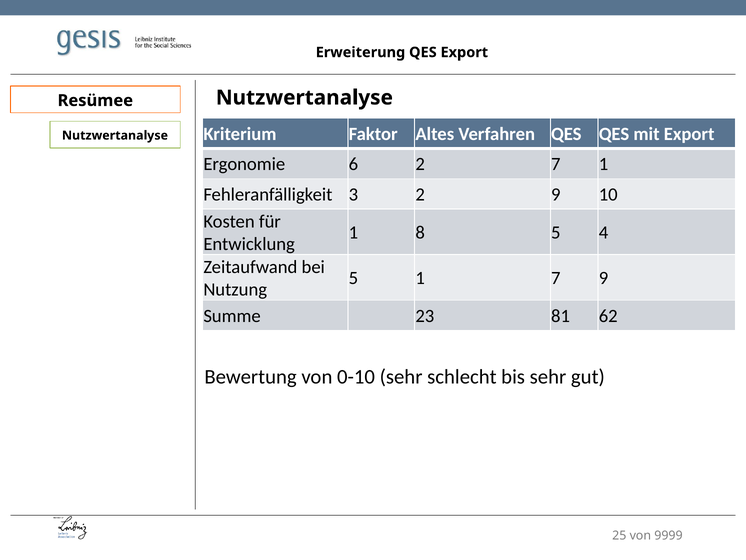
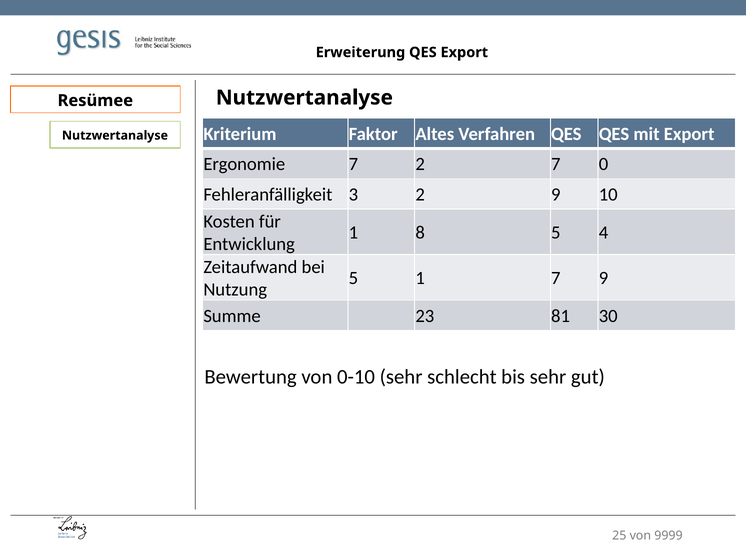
Ergonomie 6: 6 -> 7
7 1: 1 -> 0
62: 62 -> 30
